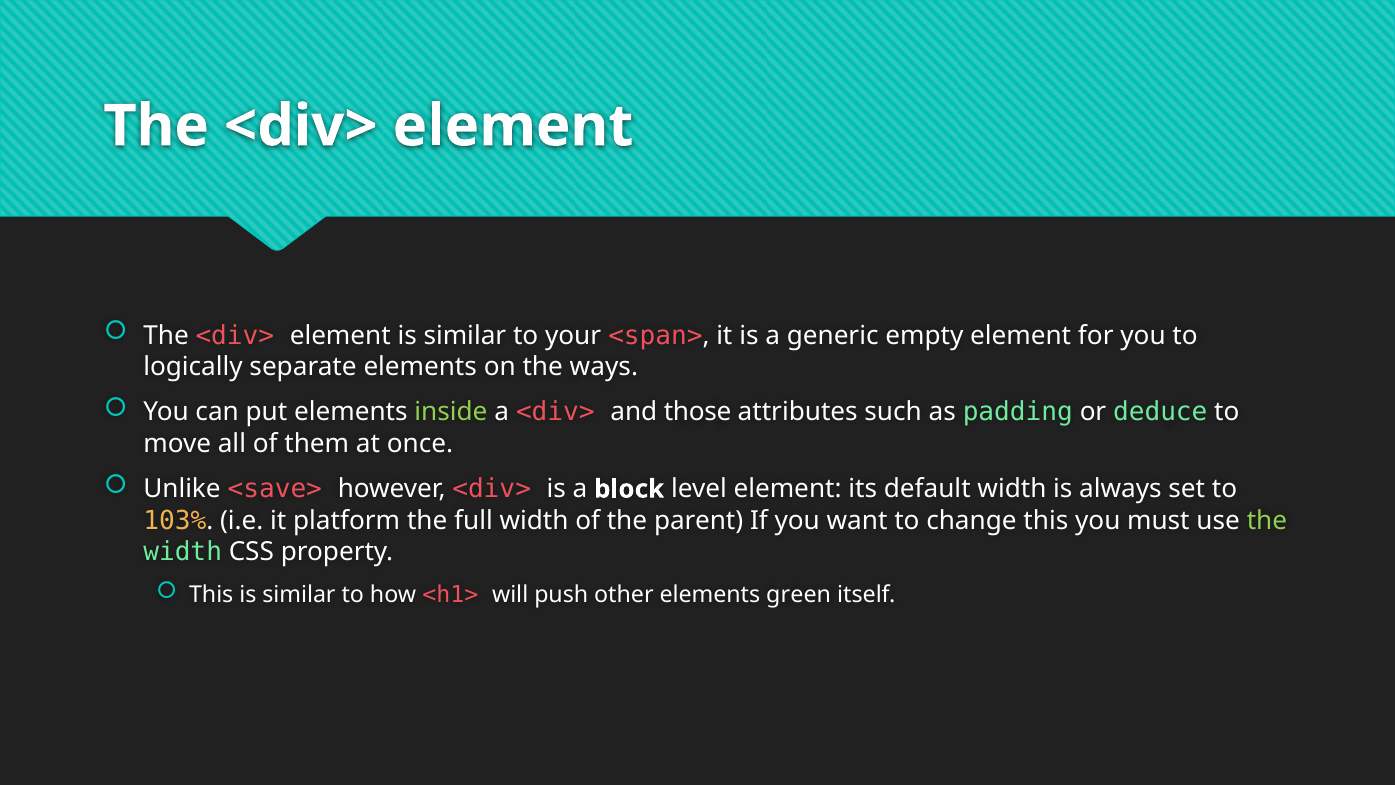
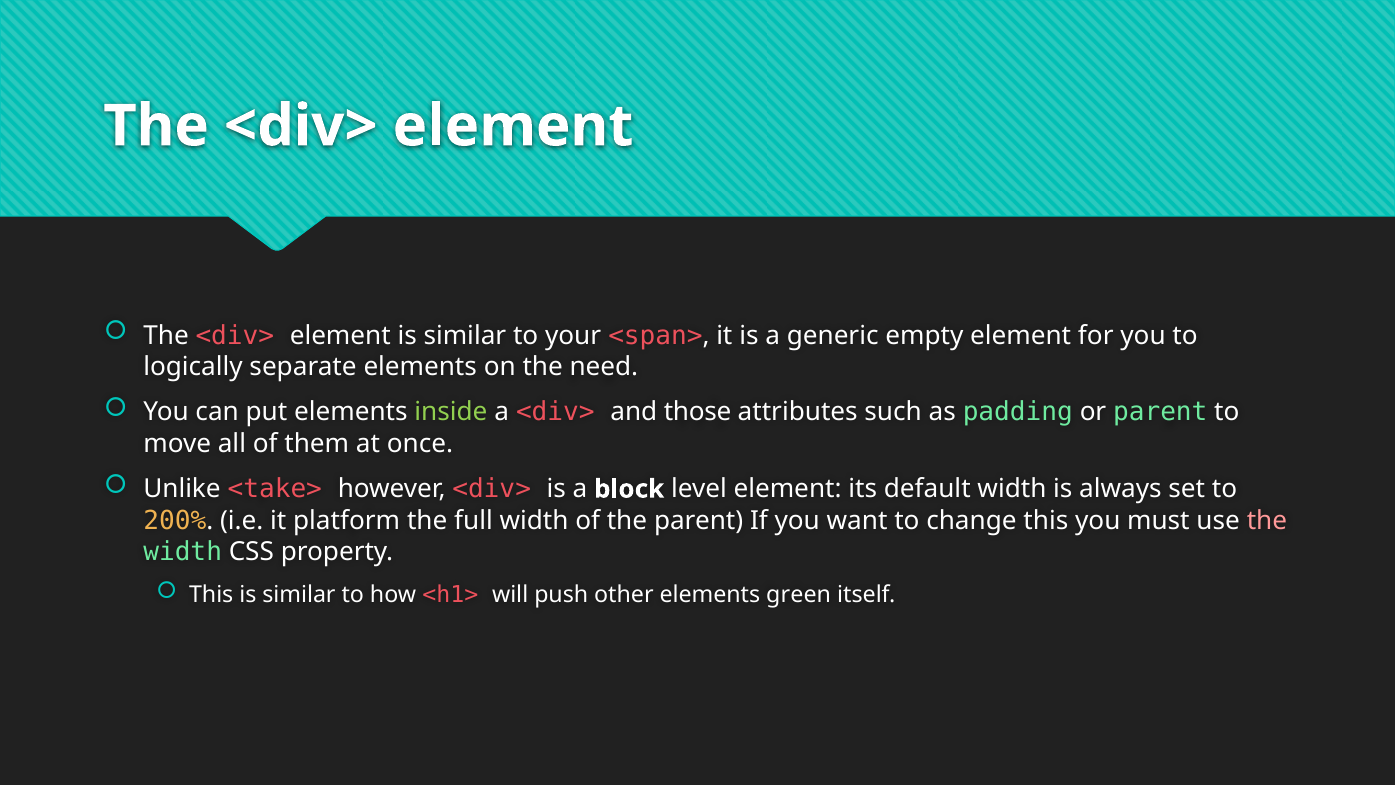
ways: ways -> need
or deduce: deduce -> parent
<save>: <save> -> <take>
103%: 103% -> 200%
the at (1267, 520) colour: light green -> pink
